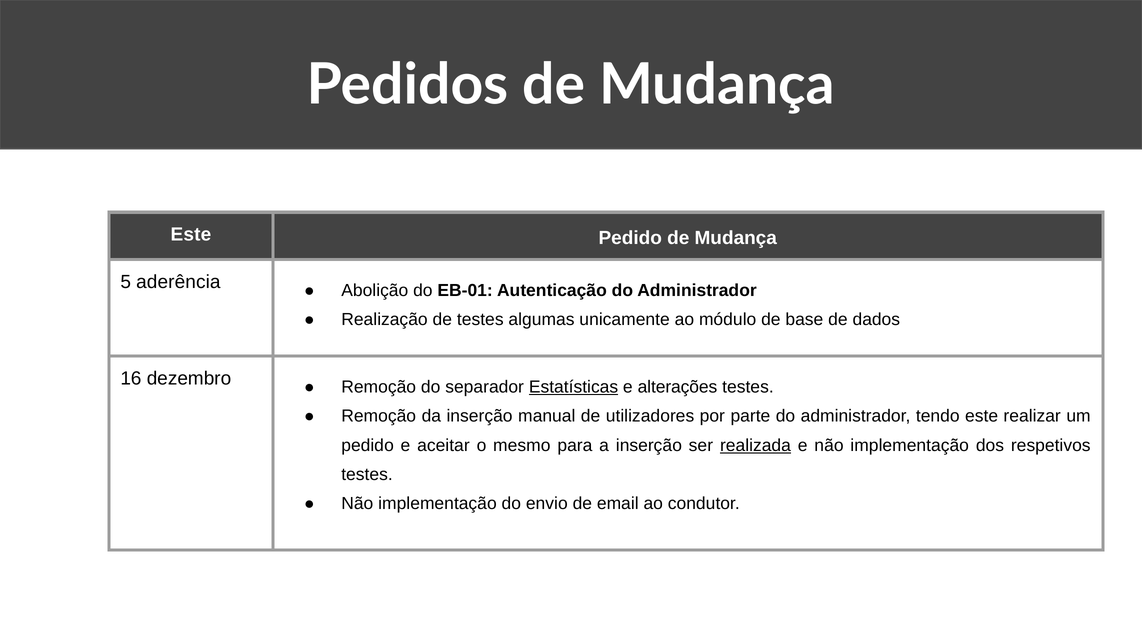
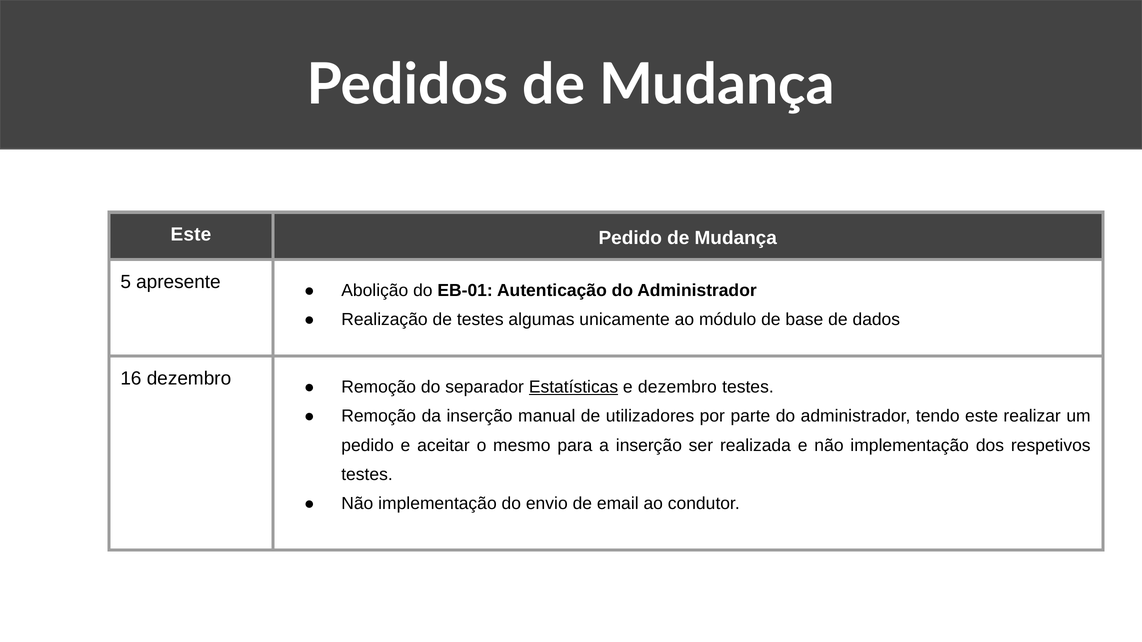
aderência: aderência -> apresente
e alterações: alterações -> dezembro
realizada underline: present -> none
